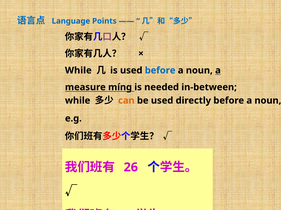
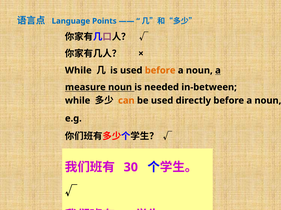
before at (160, 71) colour: blue -> orange
measure míng: míng -> noun
26: 26 -> 30
